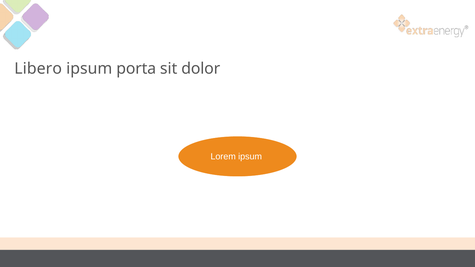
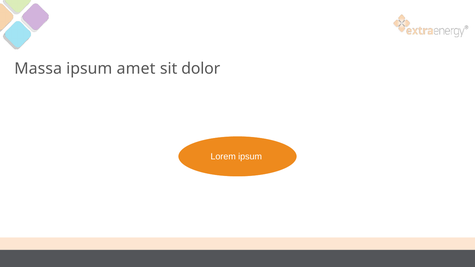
Libero: Libero -> Massa
porta: porta -> amet
